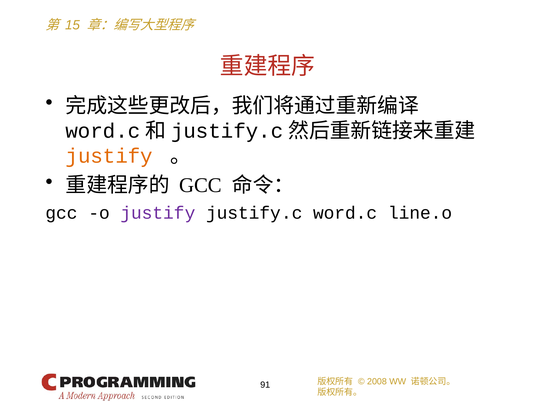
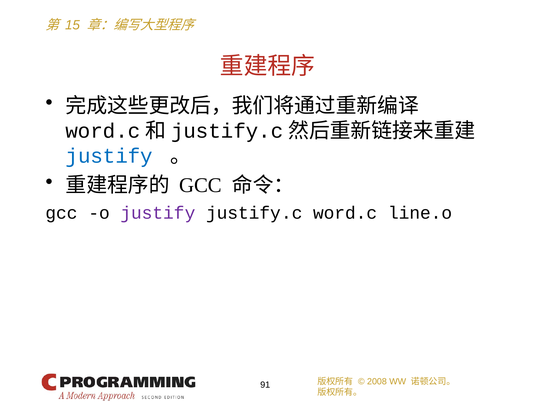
justify at (109, 156) colour: orange -> blue
